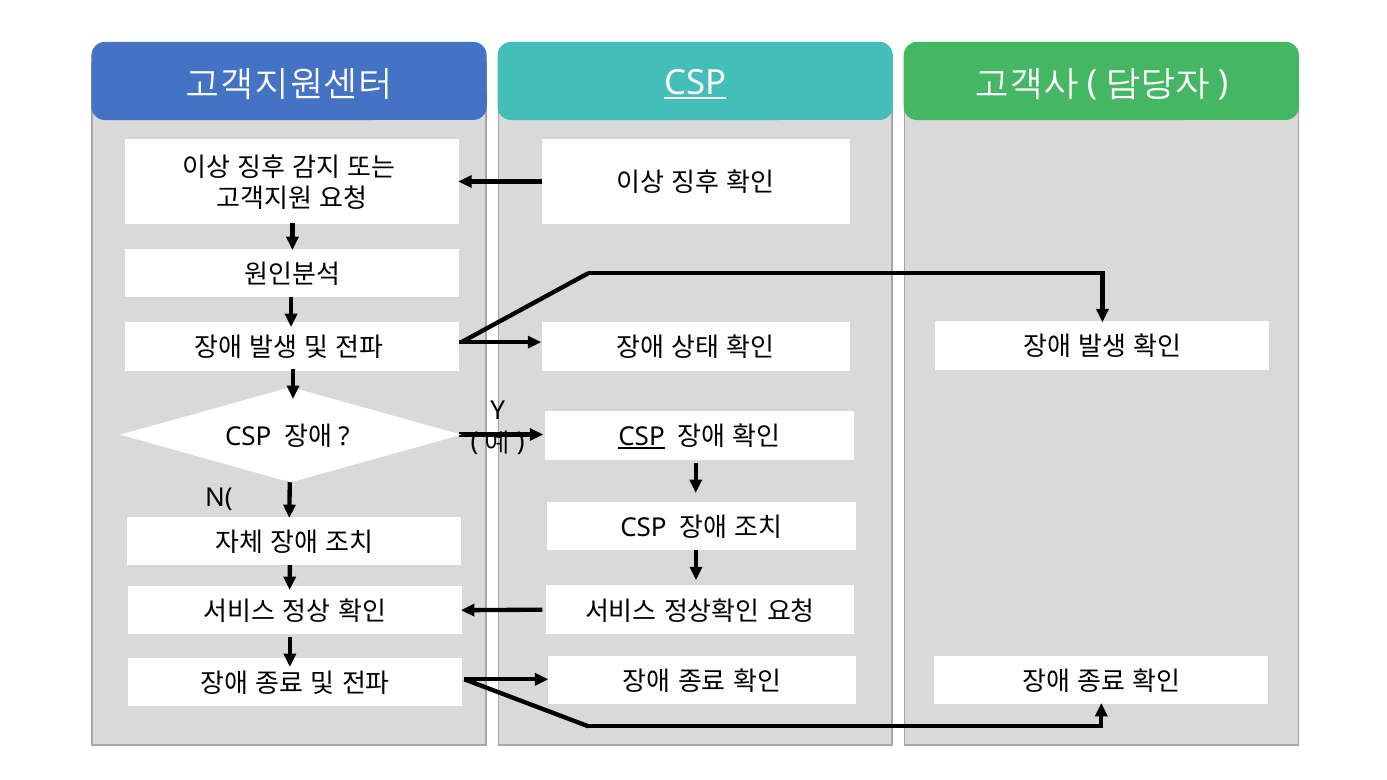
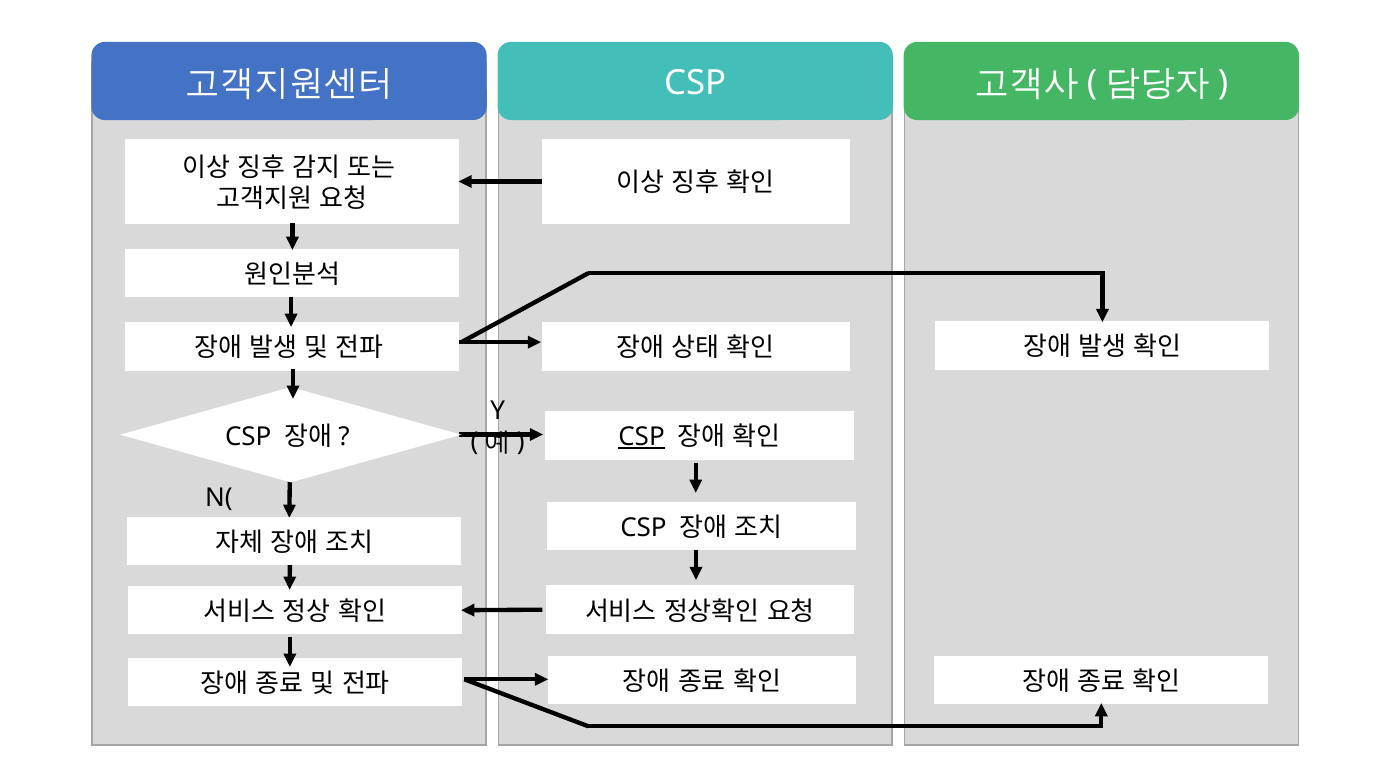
CSP at (695, 83) underline: present -> none
